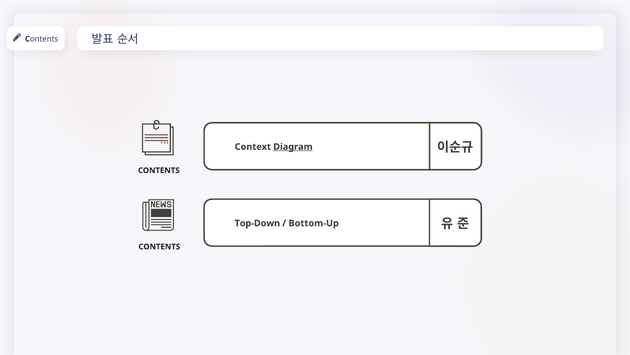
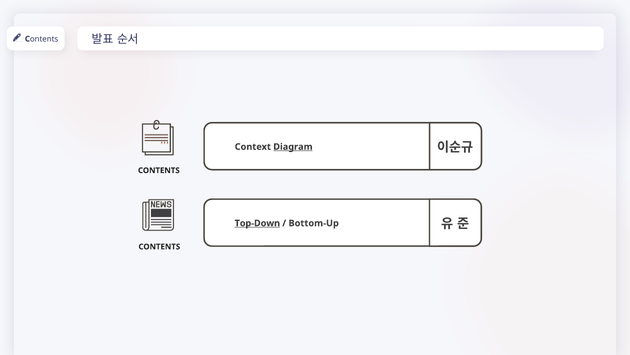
Top-Down underline: none -> present
